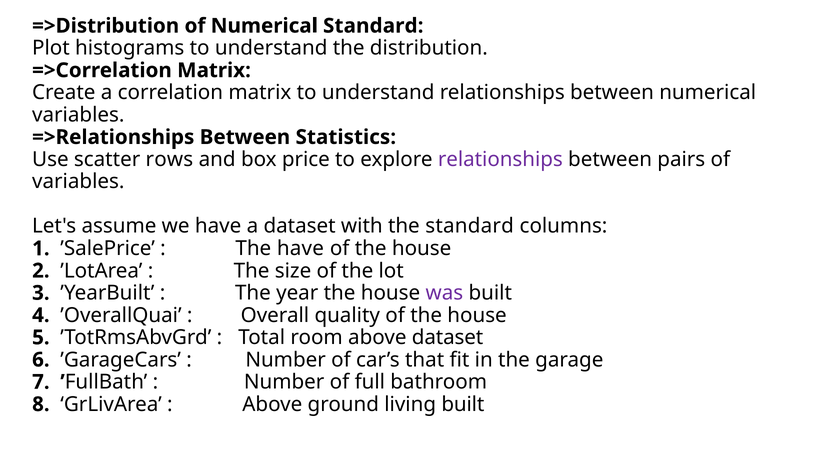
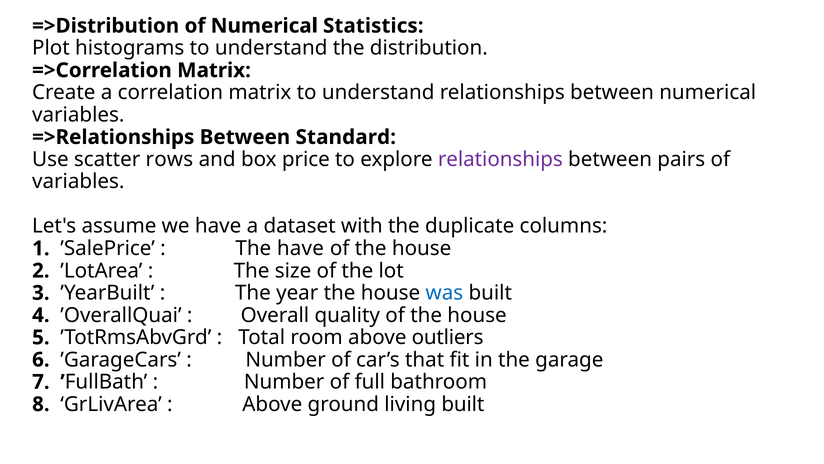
Numerical Standard: Standard -> Statistics
Statistics: Statistics -> Standard
the standard: standard -> duplicate
was colour: purple -> blue
above dataset: dataset -> outliers
